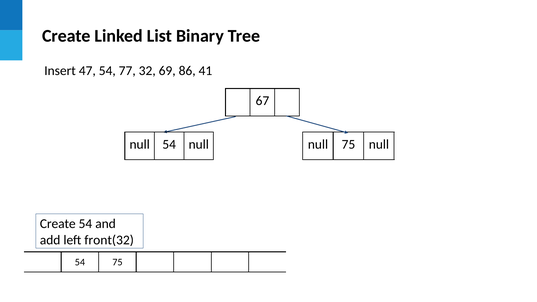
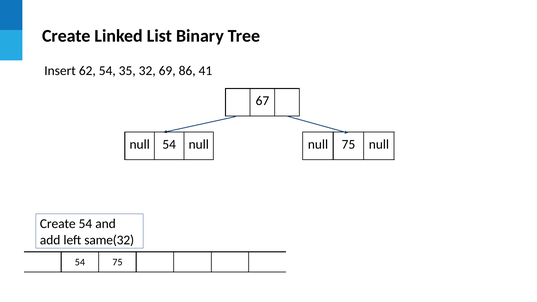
47: 47 -> 62
77: 77 -> 35
front(32: front(32 -> same(32
